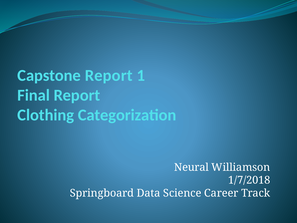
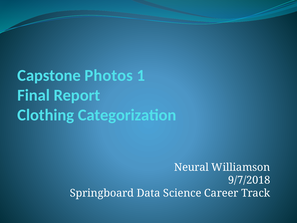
Capstone Report: Report -> Photos
1/7/2018: 1/7/2018 -> 9/7/2018
